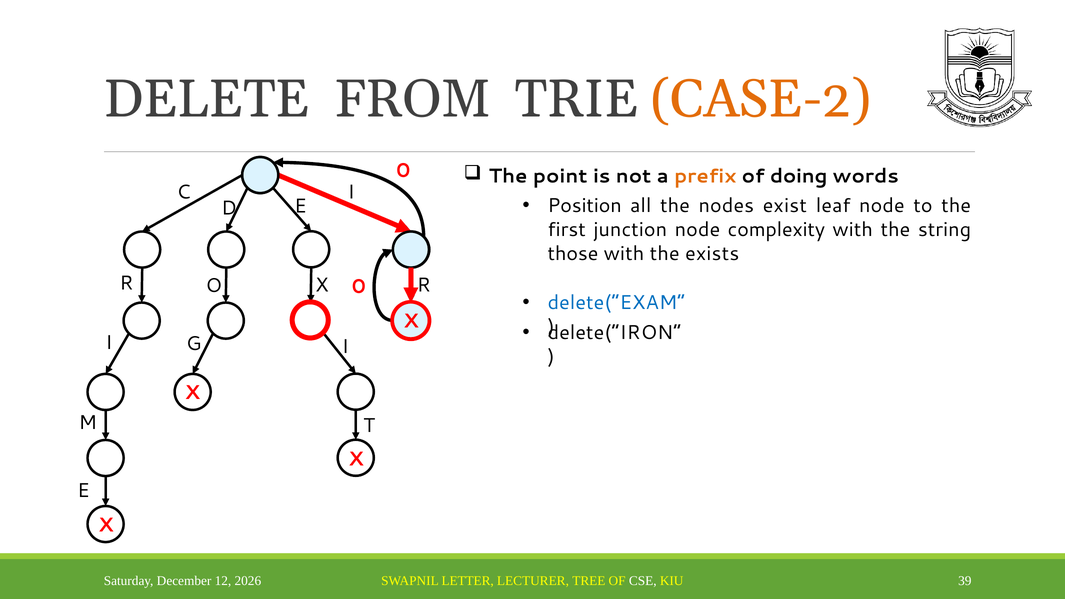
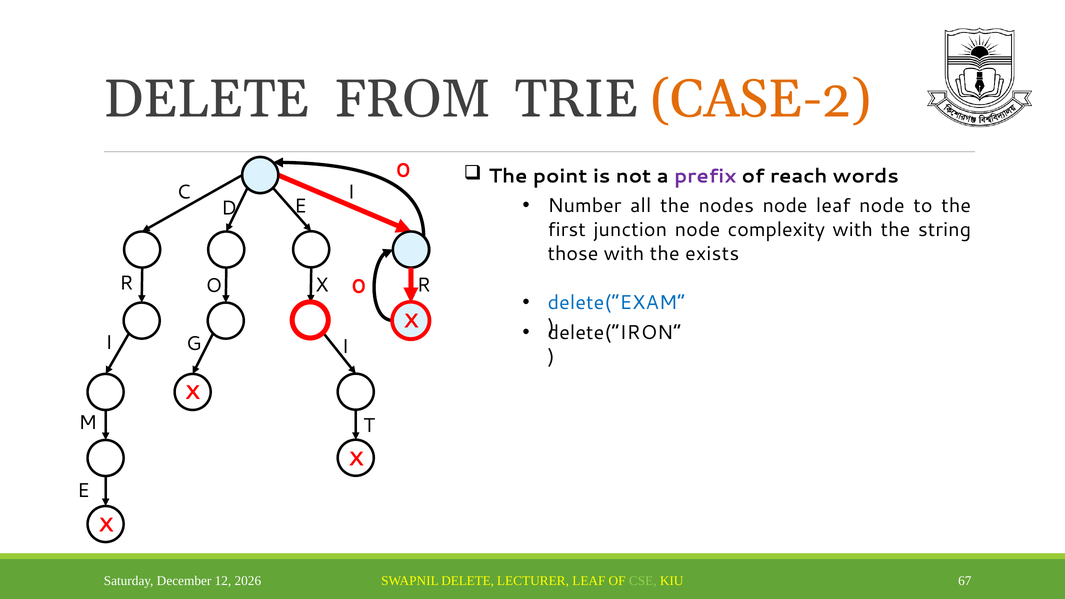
prefix colour: orange -> purple
doing: doing -> reach
Position: Position -> Number
nodes exist: exist -> node
SWAPNIL LETTER: LETTER -> DELETE
LECTURER TREE: TREE -> LEAF
CSE colour: white -> light green
39: 39 -> 67
